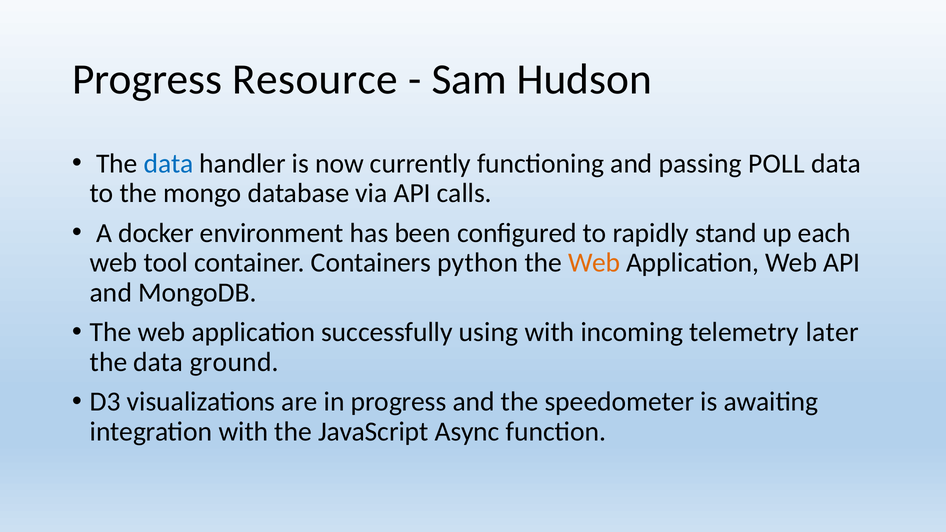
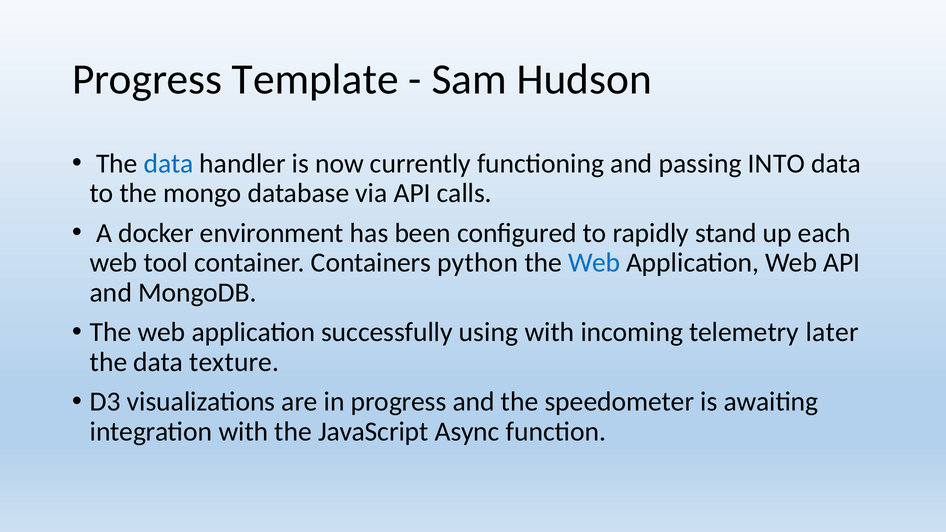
Resource: Resource -> Template
POLL: POLL -> INTO
Web at (594, 263) colour: orange -> blue
ground: ground -> texture
